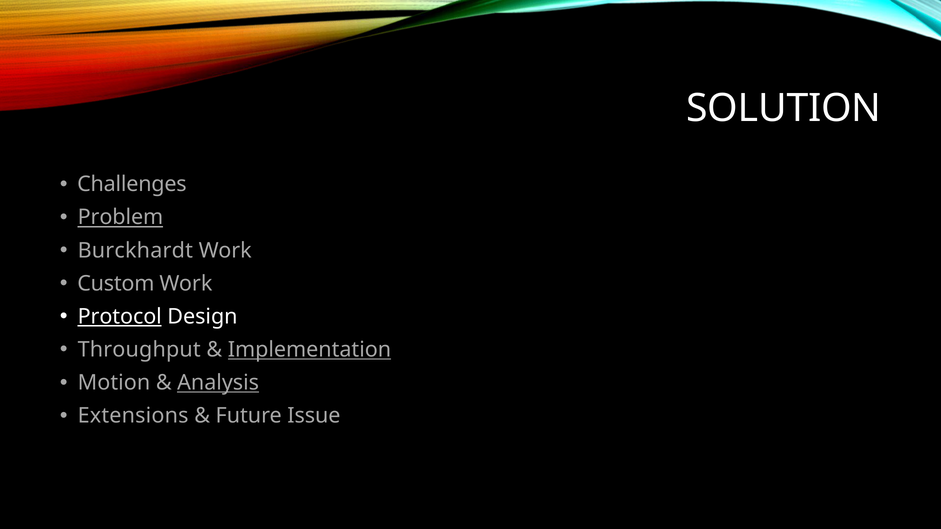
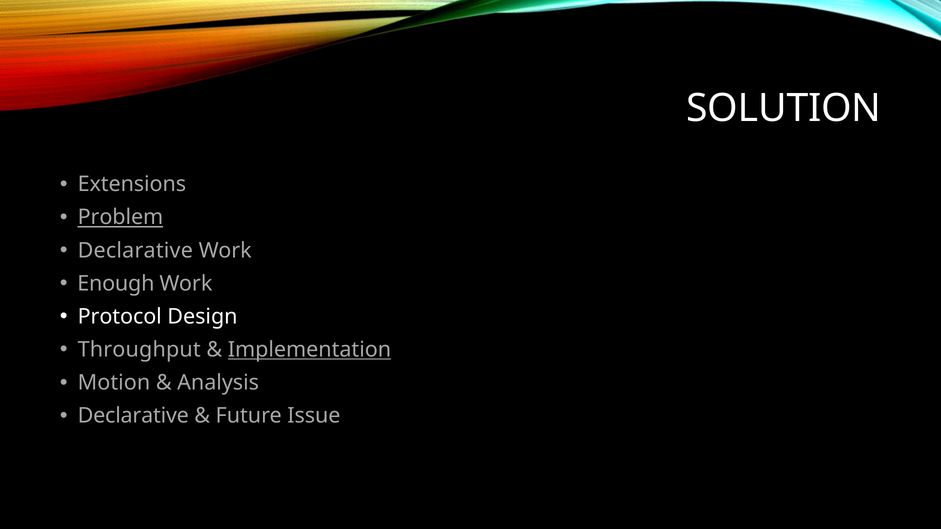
Challenges: Challenges -> Extensions
Burckhardt at (135, 251): Burckhardt -> Declarative
Custom: Custom -> Enough
Protocol underline: present -> none
Analysis underline: present -> none
Extensions at (133, 416): Extensions -> Declarative
